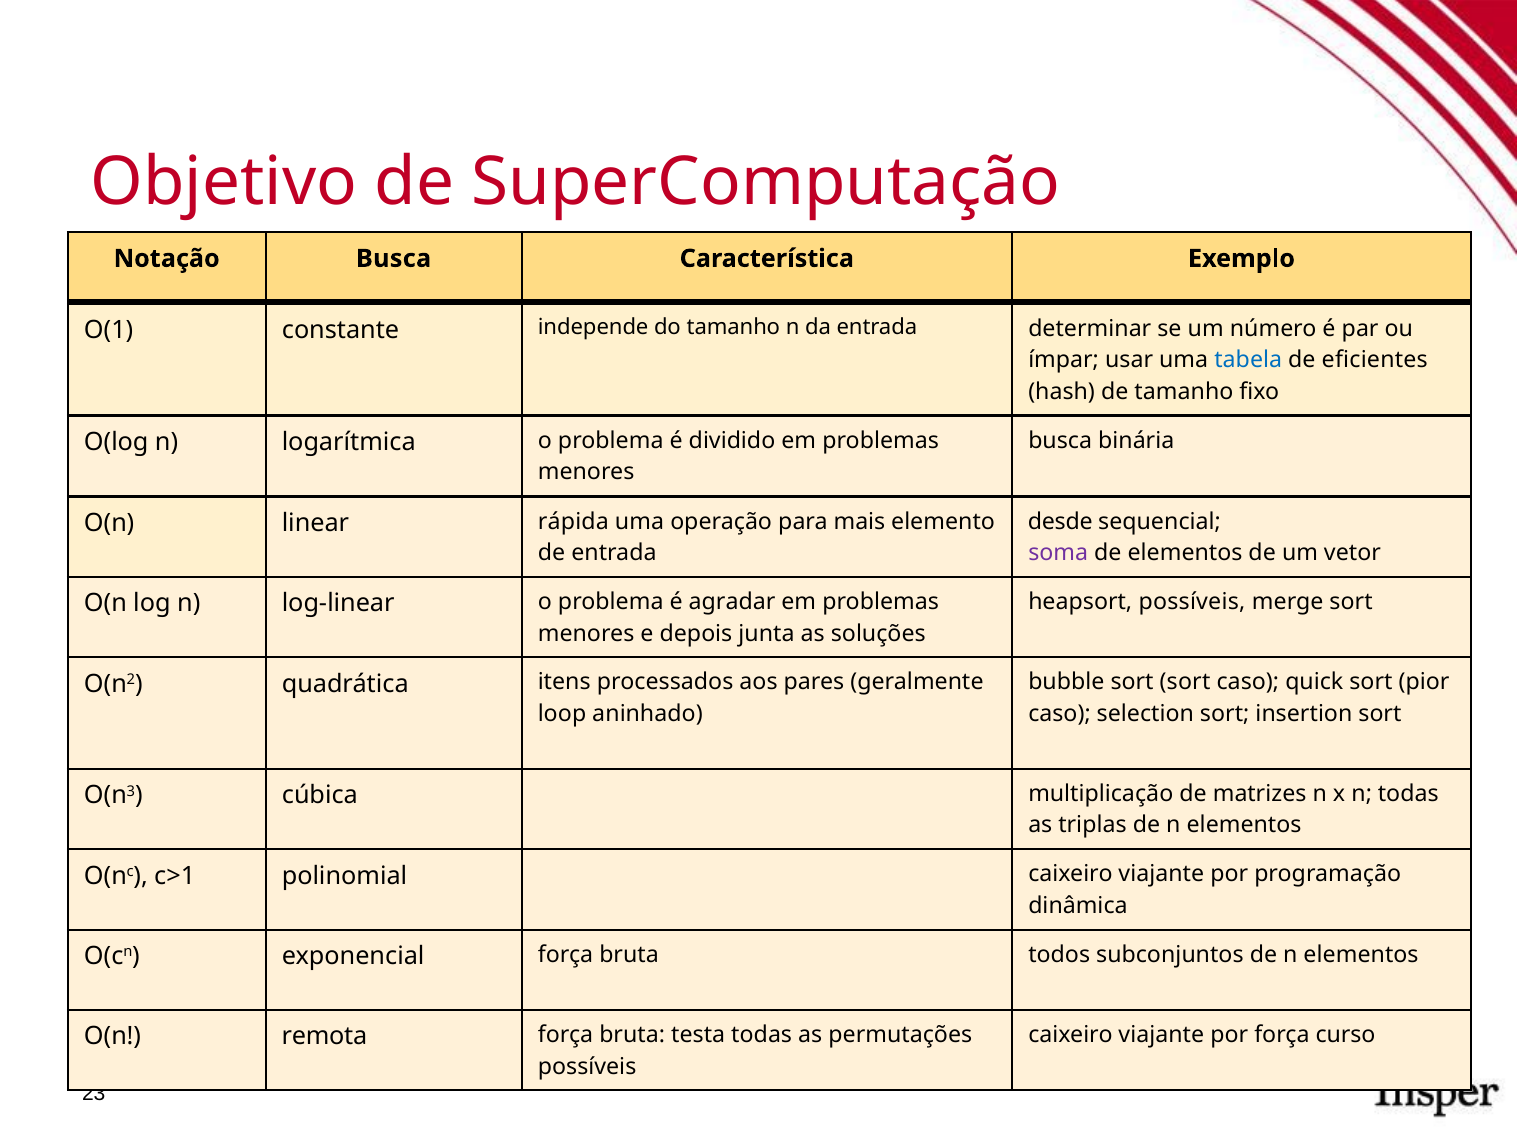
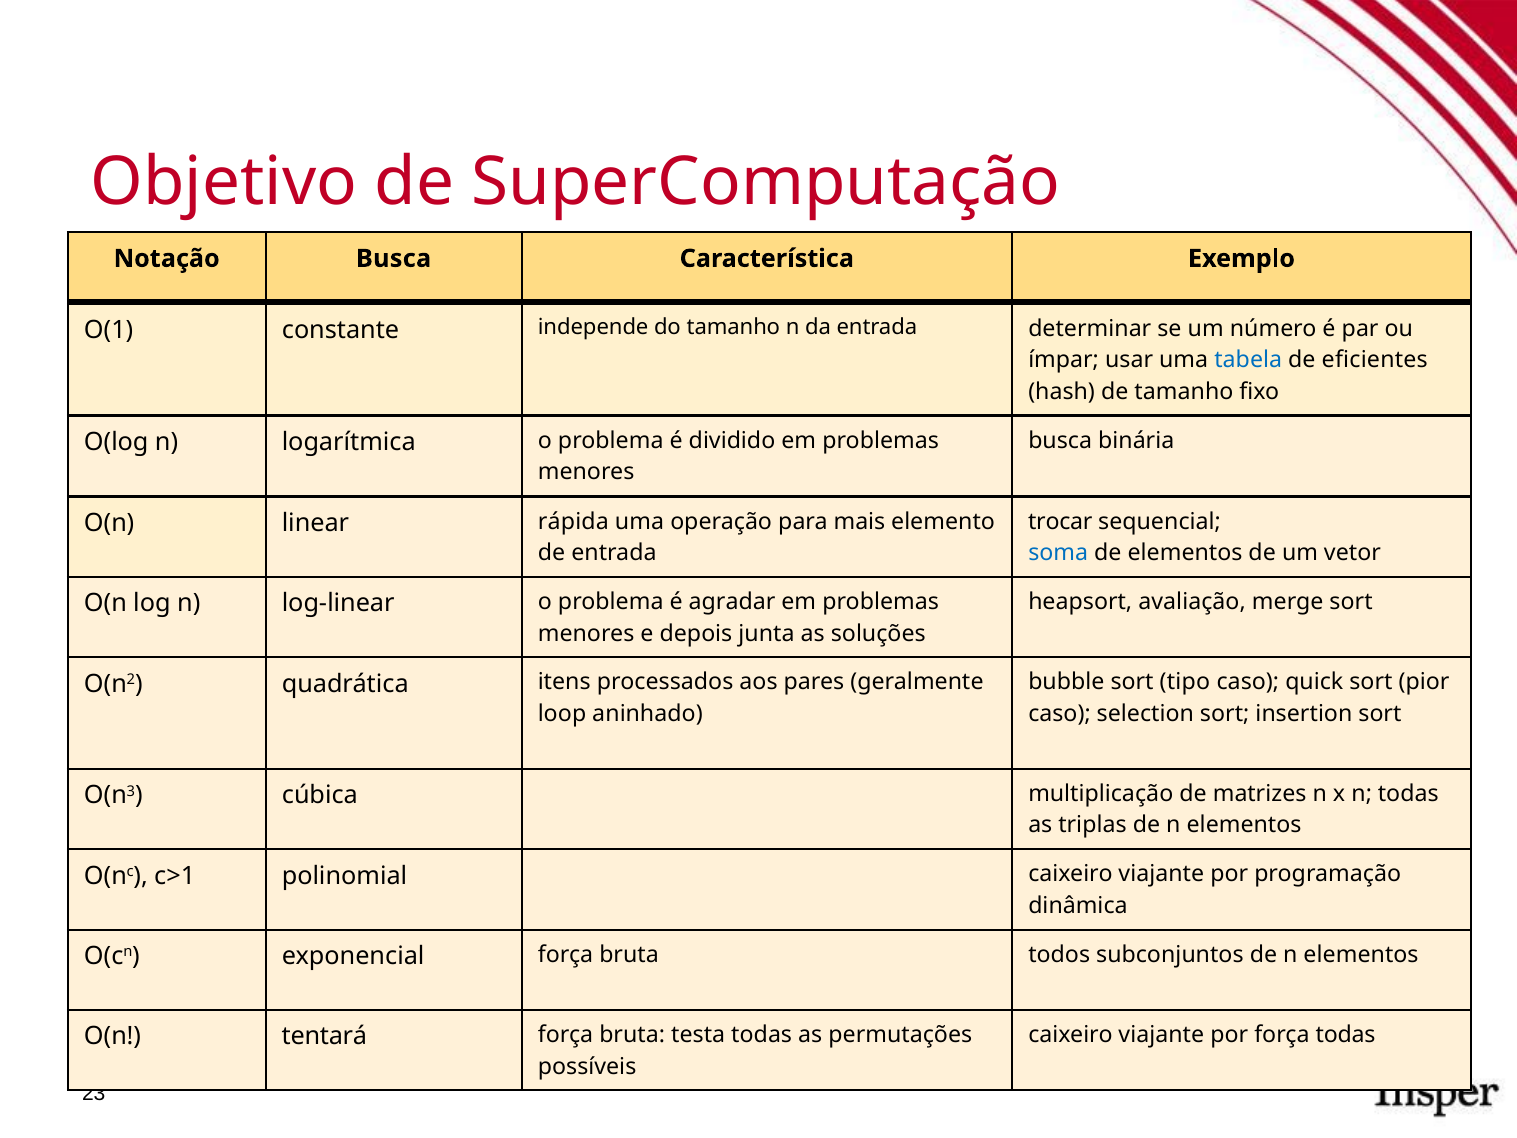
desde: desde -> trocar
soma colour: purple -> blue
heapsort possíveis: possíveis -> avaliação
sort sort: sort -> tipo
força curso: curso -> todas
remota: remota -> tentará
